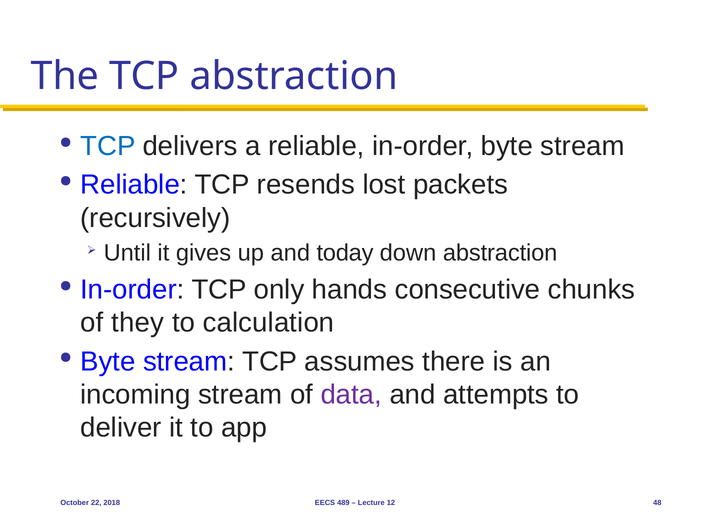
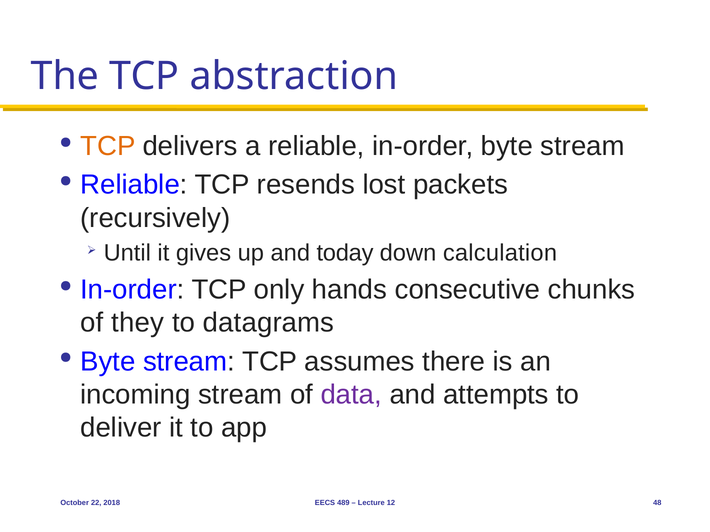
TCP at (108, 146) colour: blue -> orange
down abstraction: abstraction -> calculation
calculation: calculation -> datagrams
